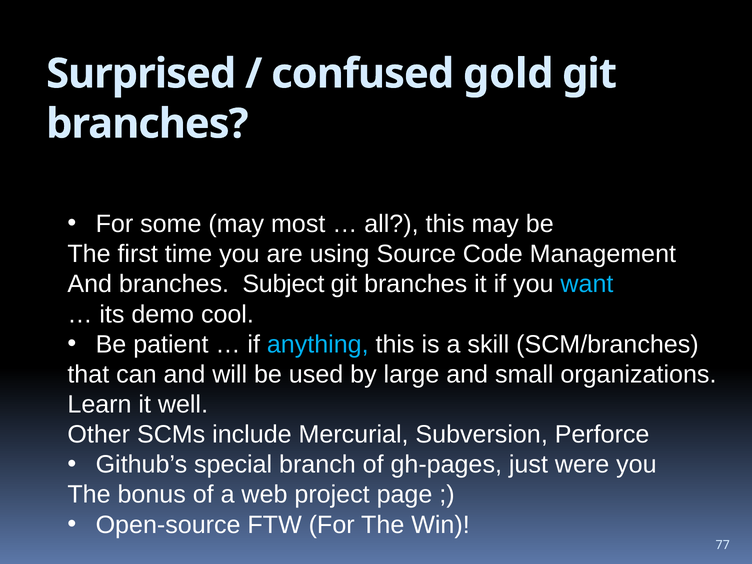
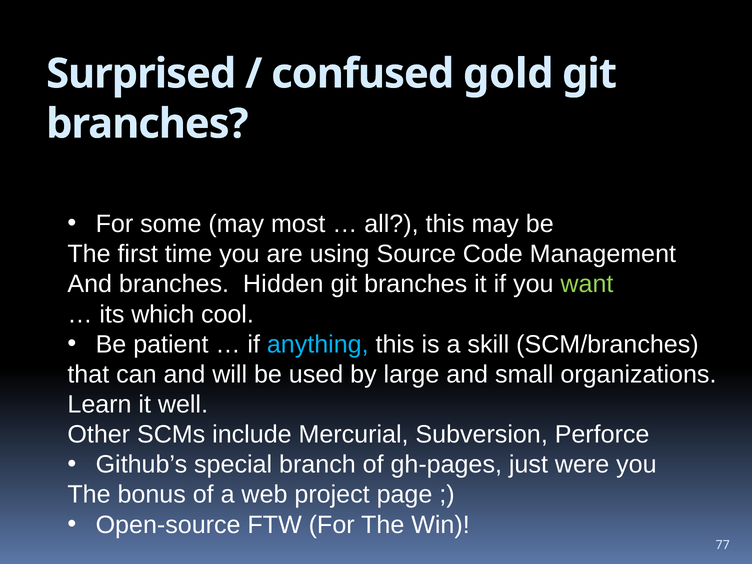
Subject: Subject -> Hidden
want colour: light blue -> light green
demo: demo -> which
